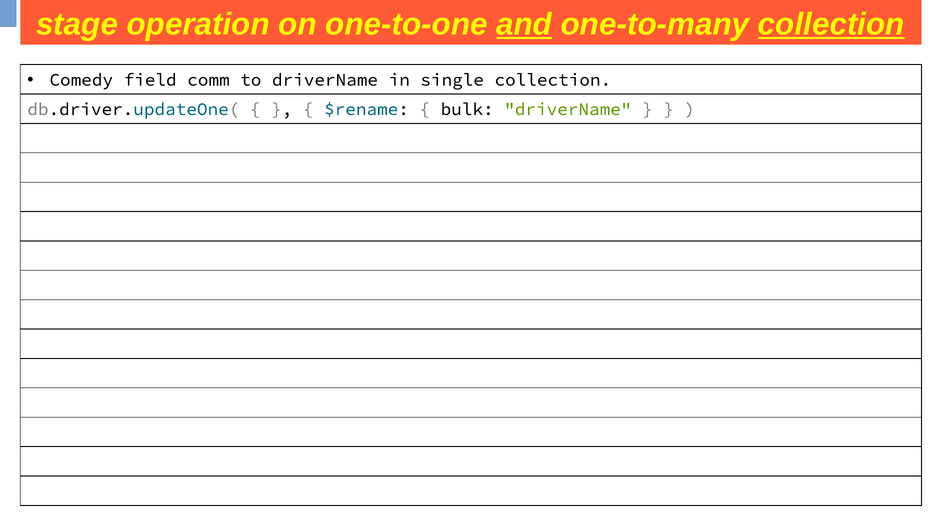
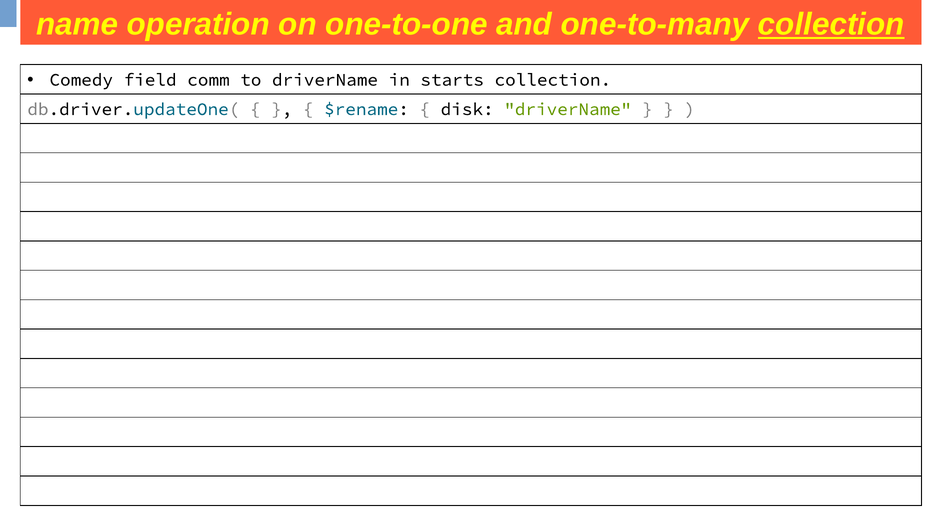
stage: stage -> name
and underline: present -> none
single: single -> starts
bulk: bulk -> disk
